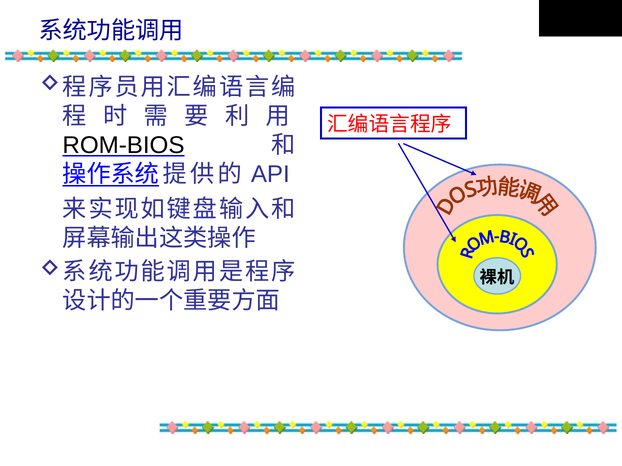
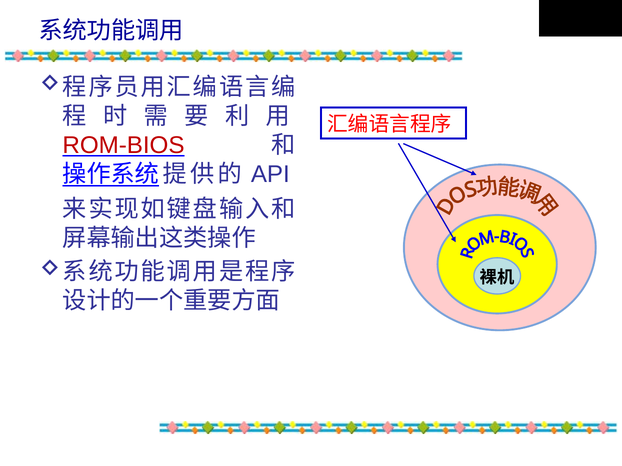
ROM-BIOS colour: black -> red
